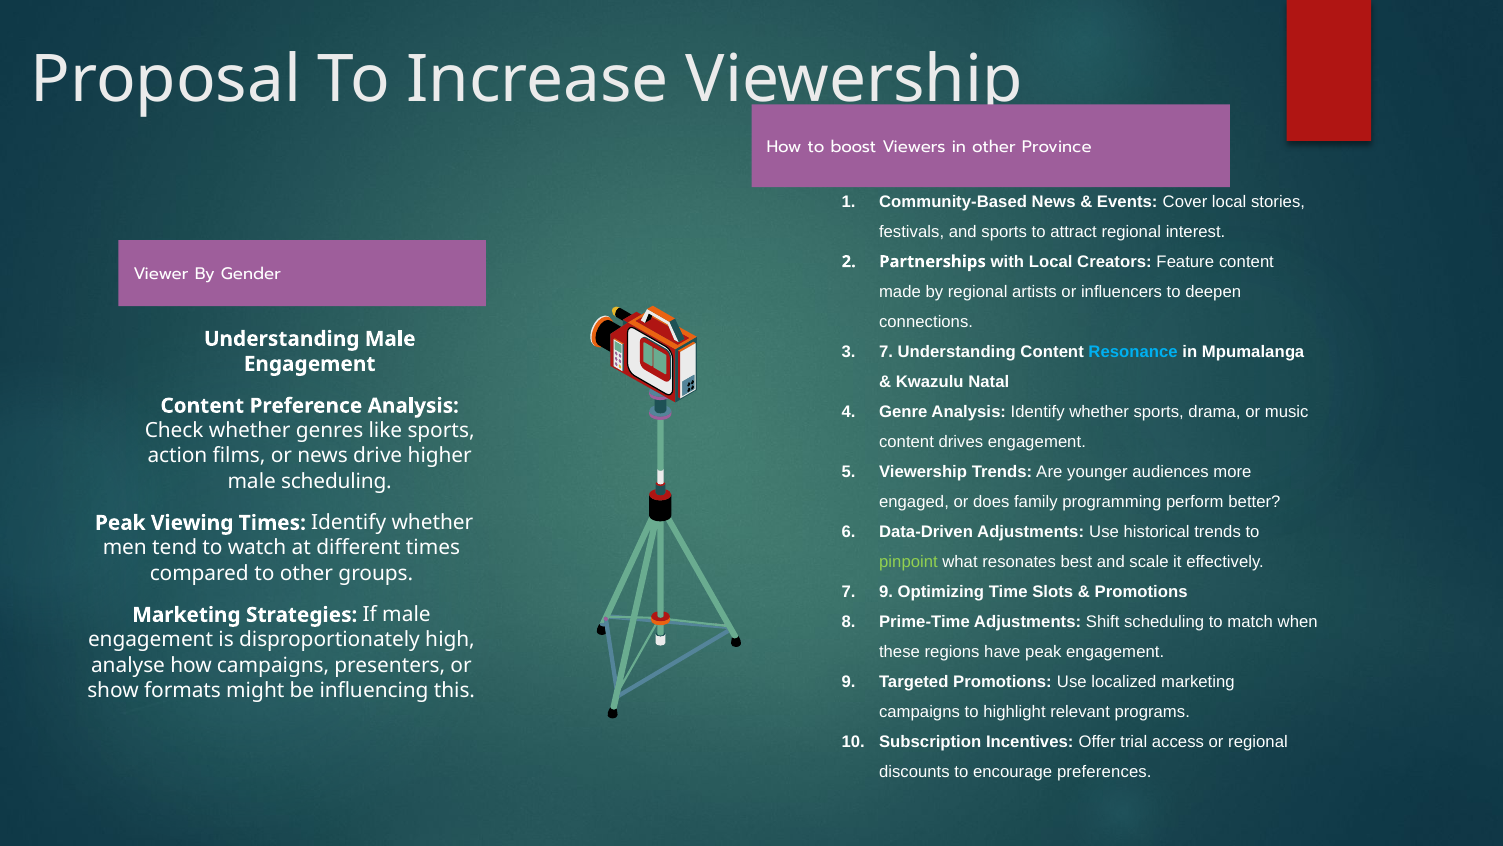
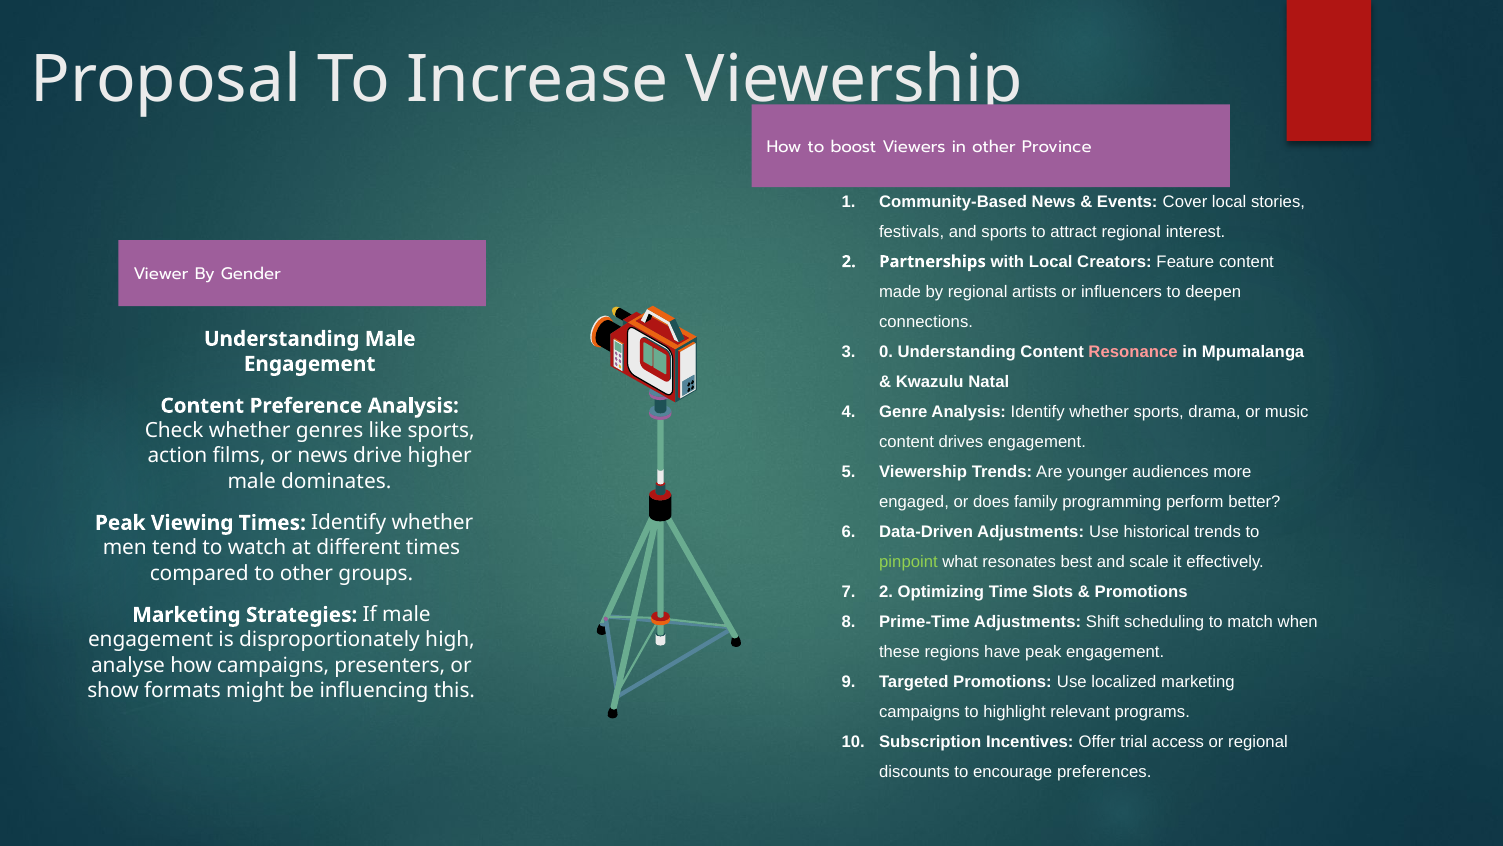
3 7: 7 -> 0
Resonance colour: light blue -> pink
male scheduling: scheduling -> dominates
9 at (886, 591): 9 -> 2
